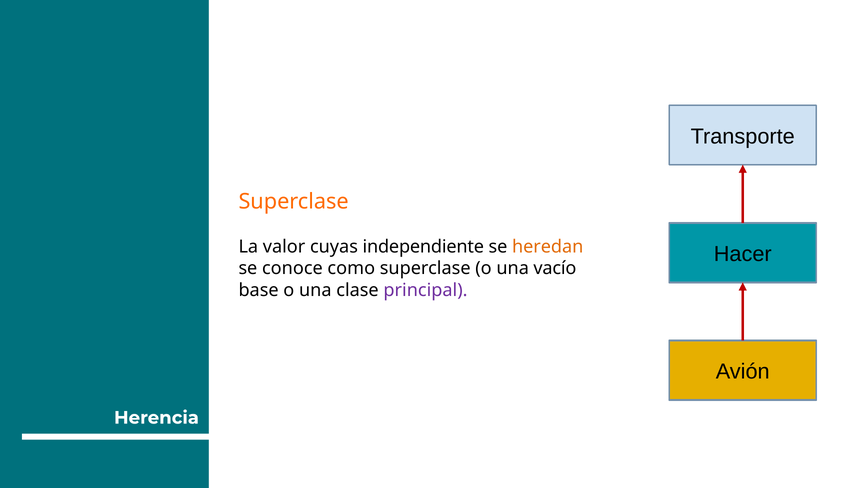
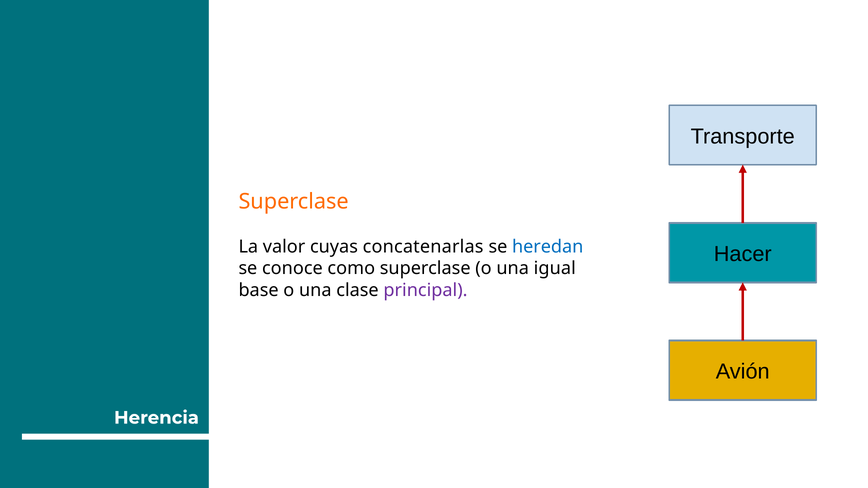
independiente: independiente -> concatenarlas
heredan colour: orange -> blue
vacío: vacío -> igual
